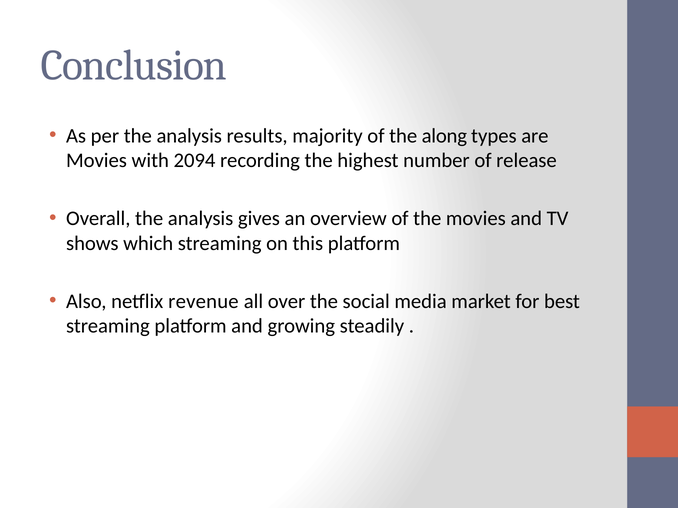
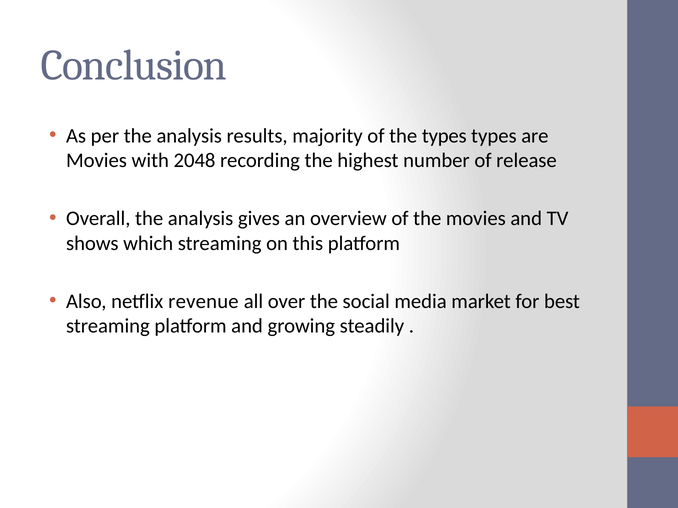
the along: along -> types
2094: 2094 -> 2048
